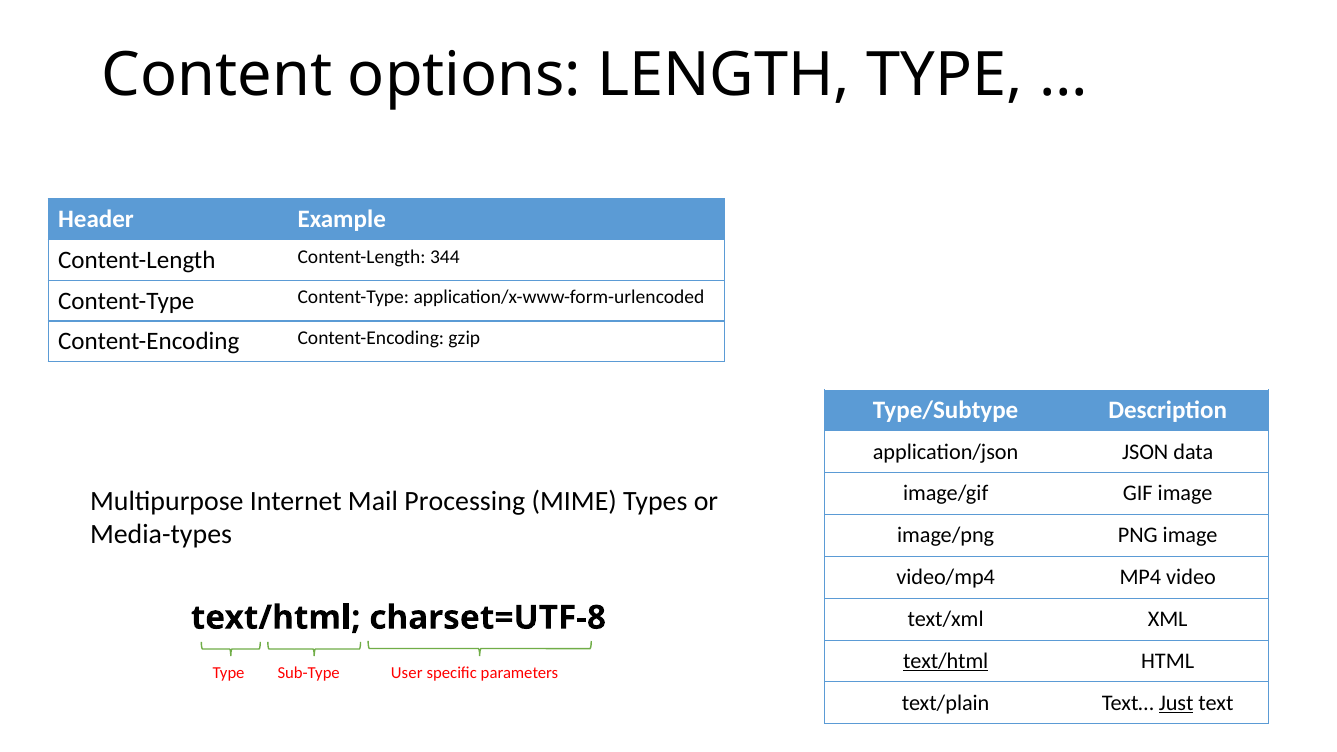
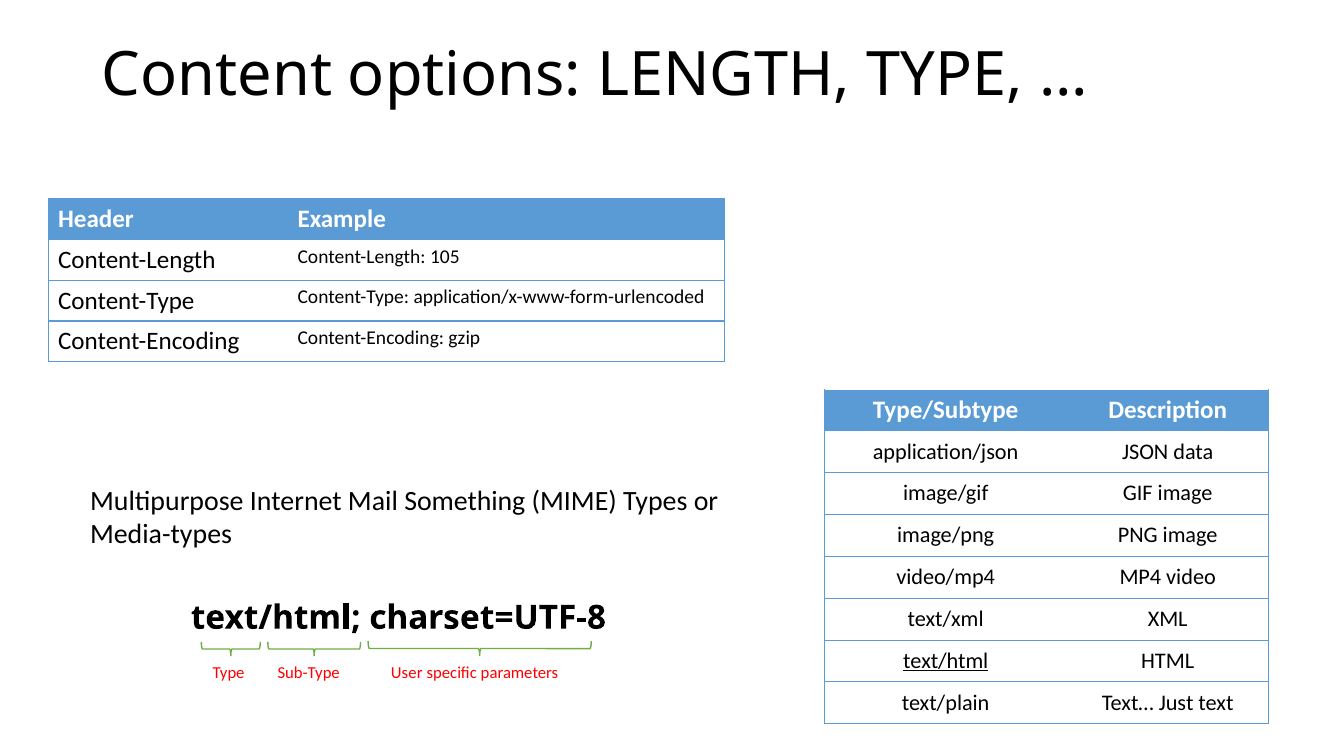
344: 344 -> 105
Processing: Processing -> Something
Just underline: present -> none
